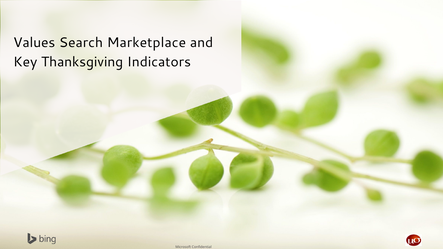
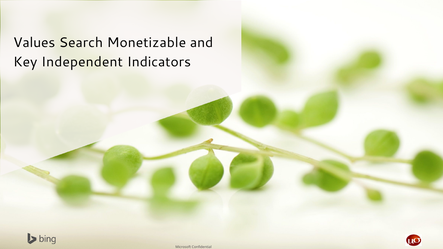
Marketplace: Marketplace -> Monetizable
Thanksgiving: Thanksgiving -> Independent
